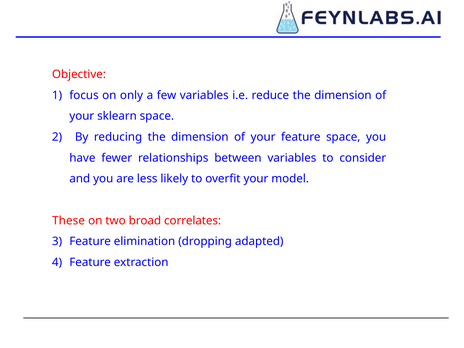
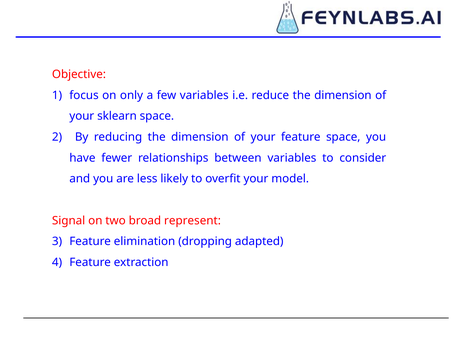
These: These -> Signal
correlates: correlates -> represent
